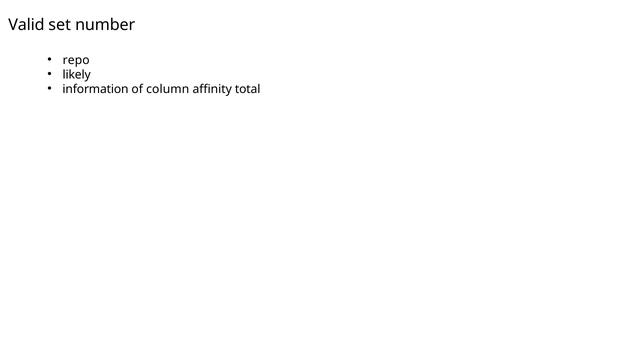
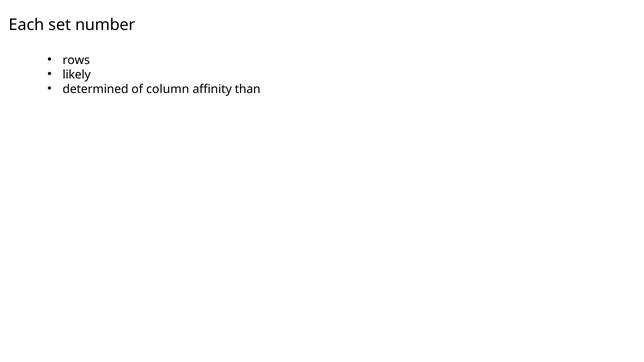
Valid: Valid -> Each
repo: repo -> rows
information: information -> determined
total: total -> than
